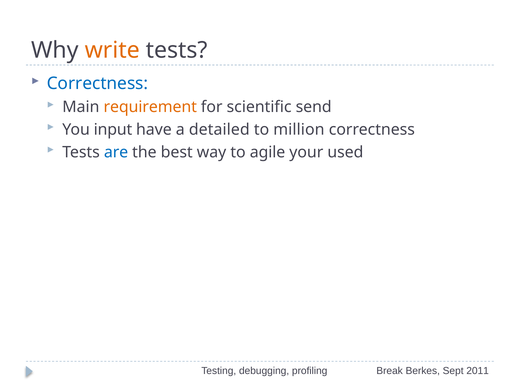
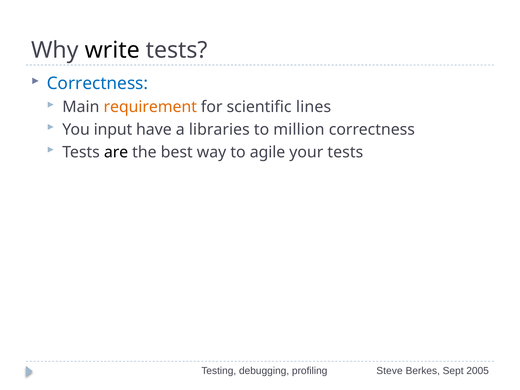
write colour: orange -> black
send: send -> lines
detailed: detailed -> libraries
are colour: blue -> black
your used: used -> tests
Break: Break -> Steve
2011: 2011 -> 2005
